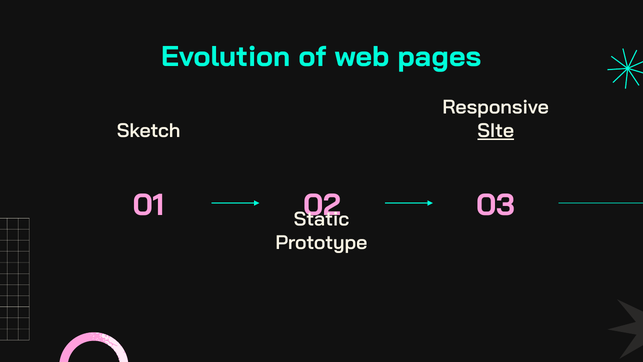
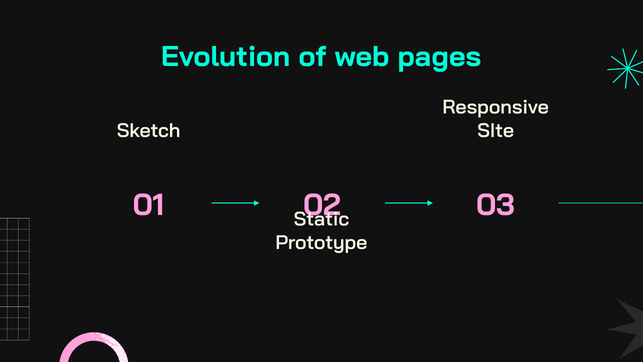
SIte underline: present -> none
